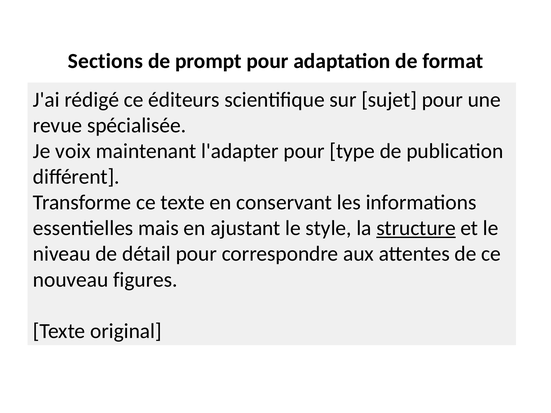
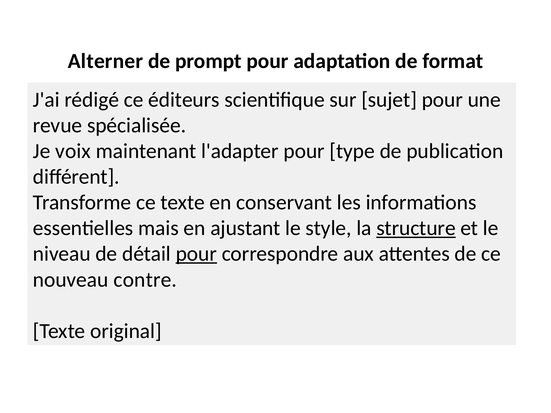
Sections: Sections -> Alterner
pour at (196, 254) underline: none -> present
figures: figures -> contre
